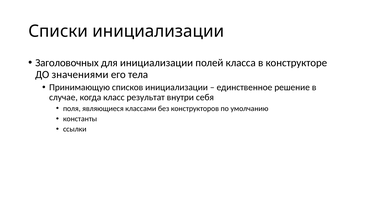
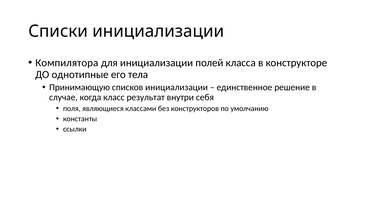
Заголовочных: Заголовочных -> Компилятора
значениями: значениями -> однотипные
